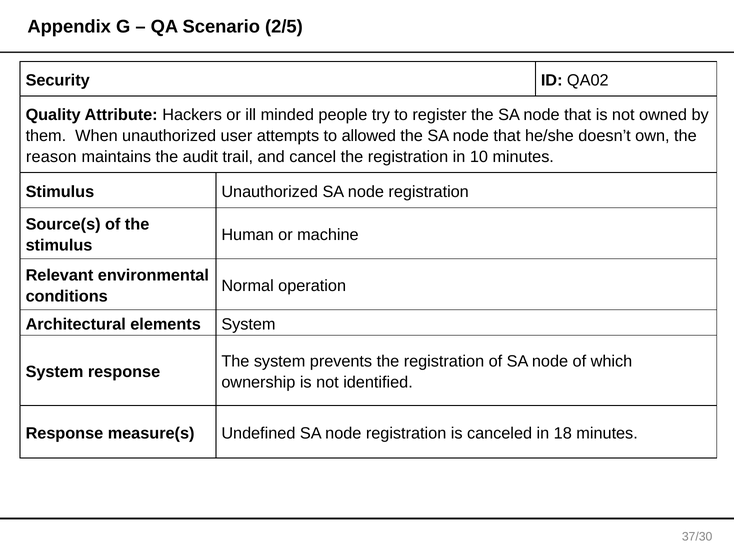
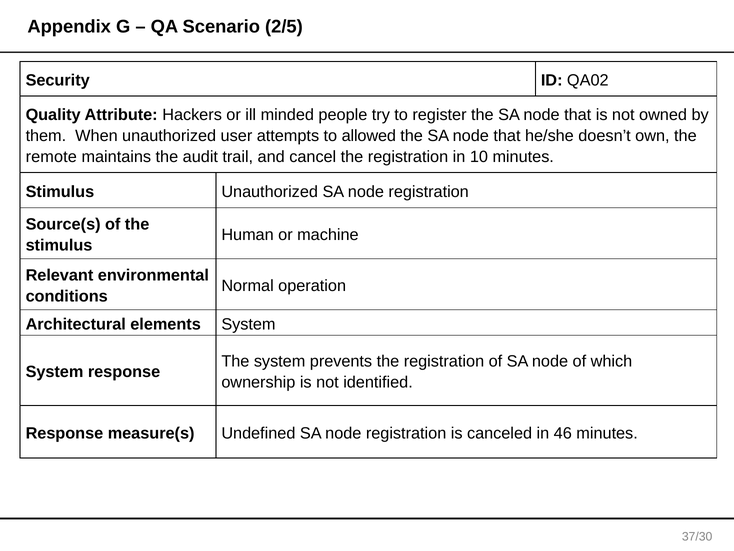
reason: reason -> remote
18: 18 -> 46
